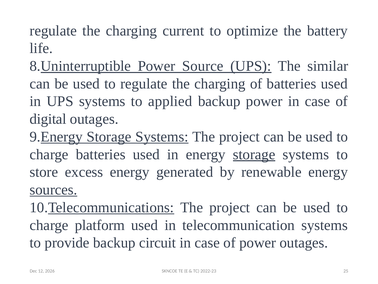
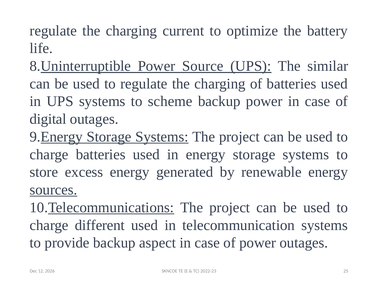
applied: applied -> scheme
storage at (254, 154) underline: present -> none
platform: platform -> different
circuit: circuit -> aspect
